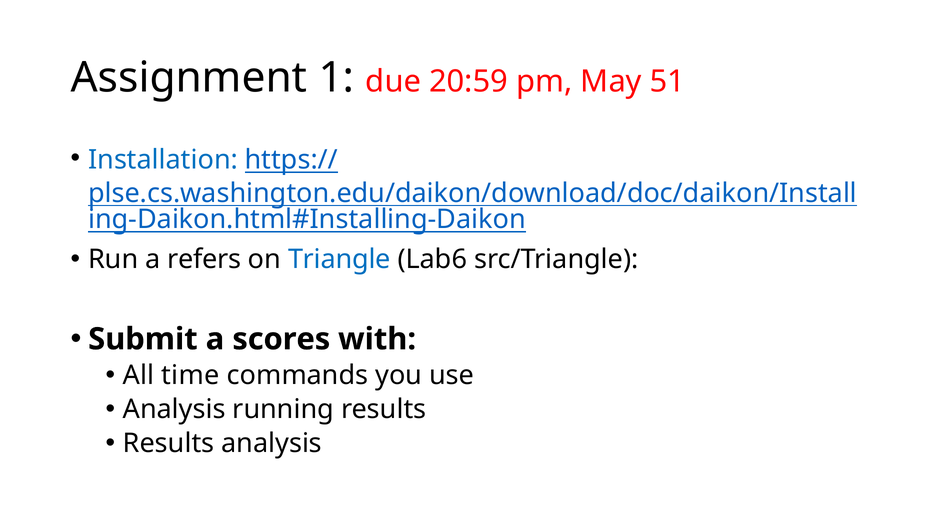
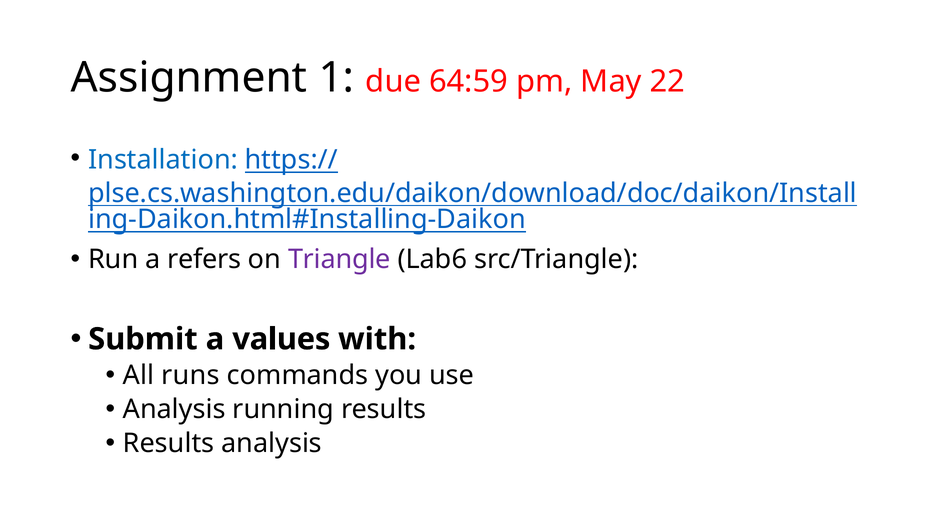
20:59: 20:59 -> 64:59
51: 51 -> 22
Triangle colour: blue -> purple
scores: scores -> values
time: time -> runs
